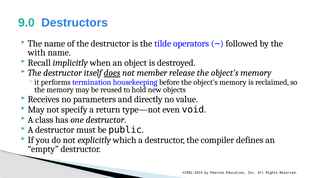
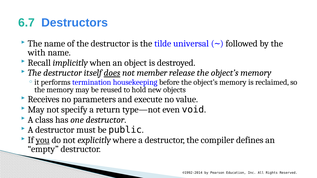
9.0: 9.0 -> 6.7
operators: operators -> universal
directly: directly -> execute
you underline: none -> present
which: which -> where
